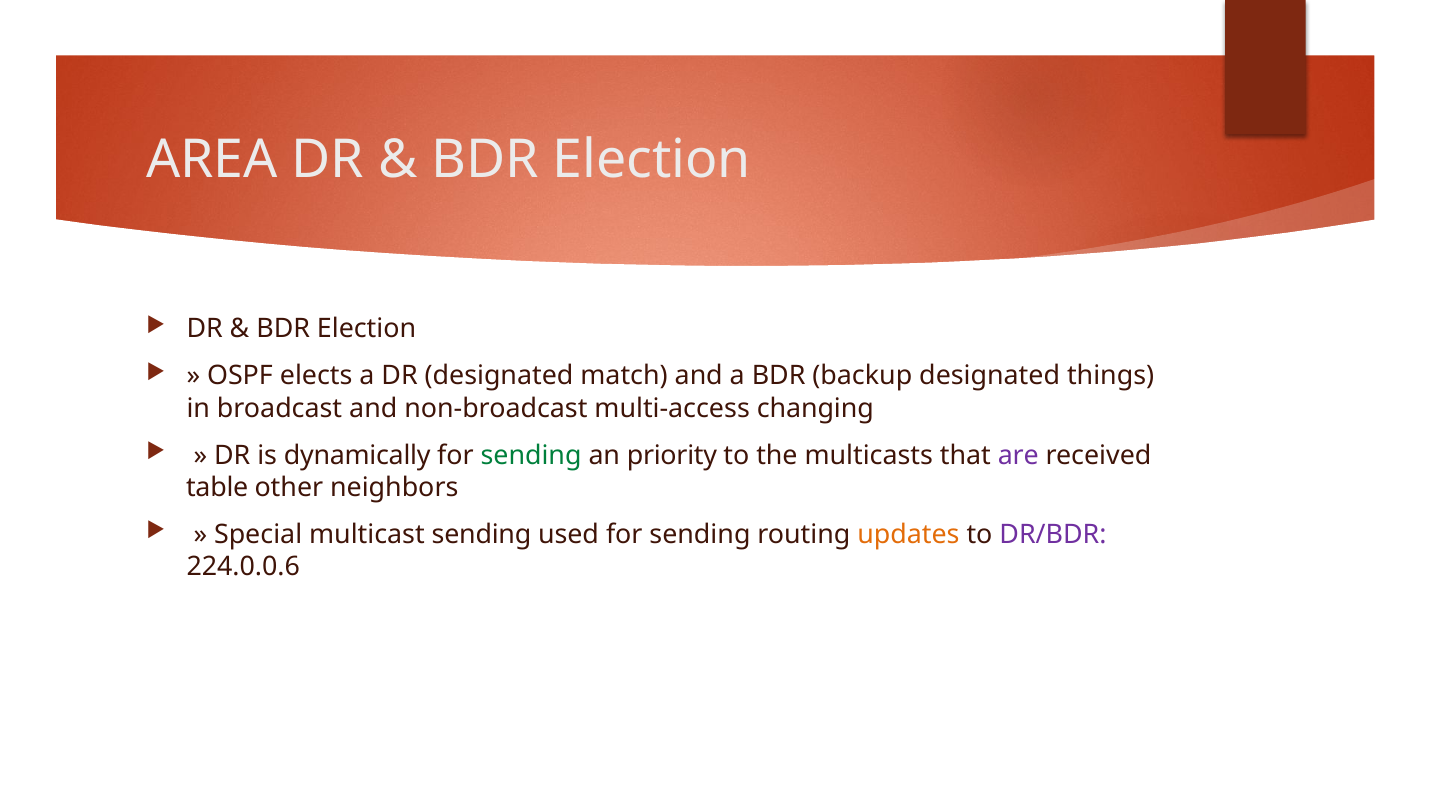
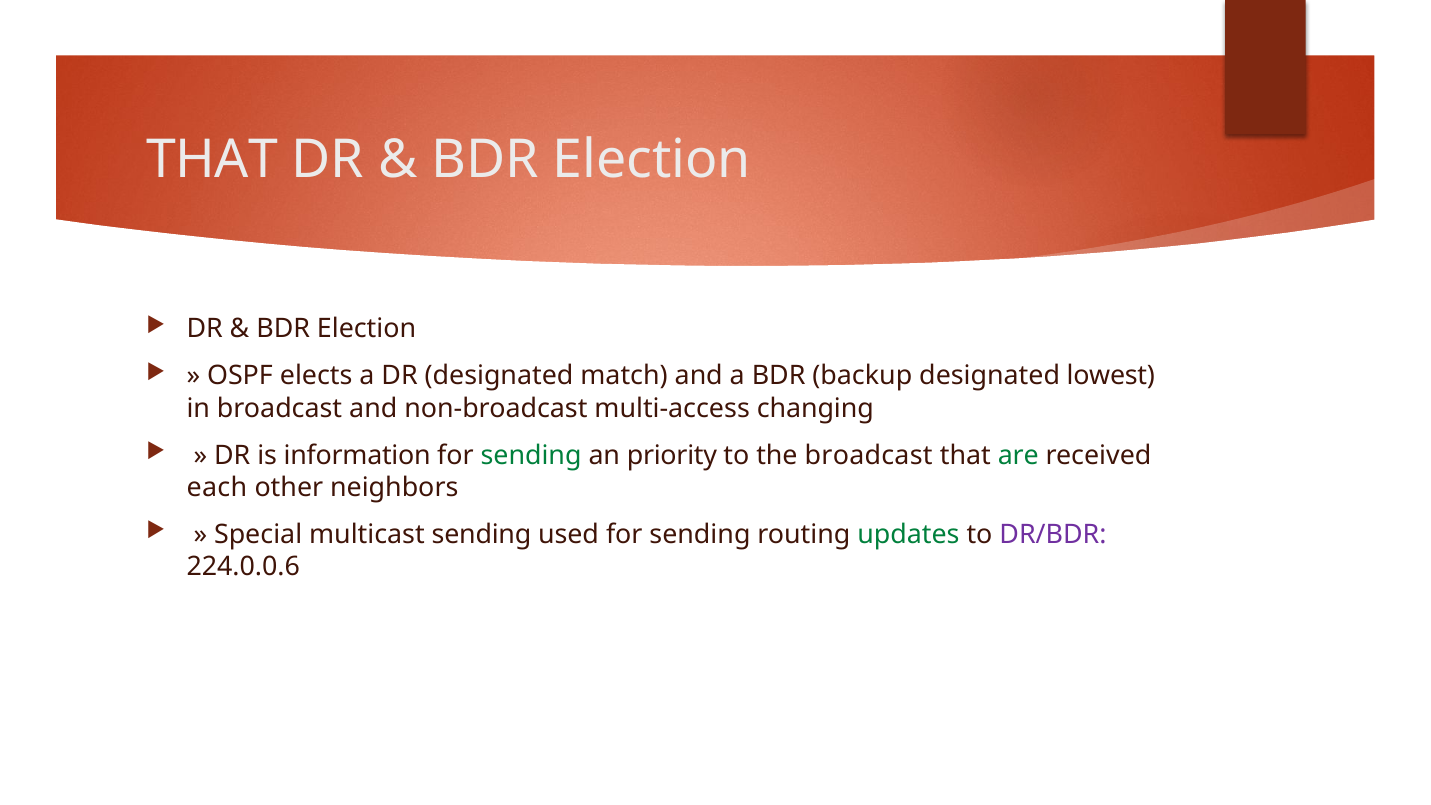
AREA at (212, 160): AREA -> THAT
things: things -> lowest
dynamically: dynamically -> information
the multicasts: multicasts -> broadcast
are colour: purple -> green
table: table -> each
updates colour: orange -> green
